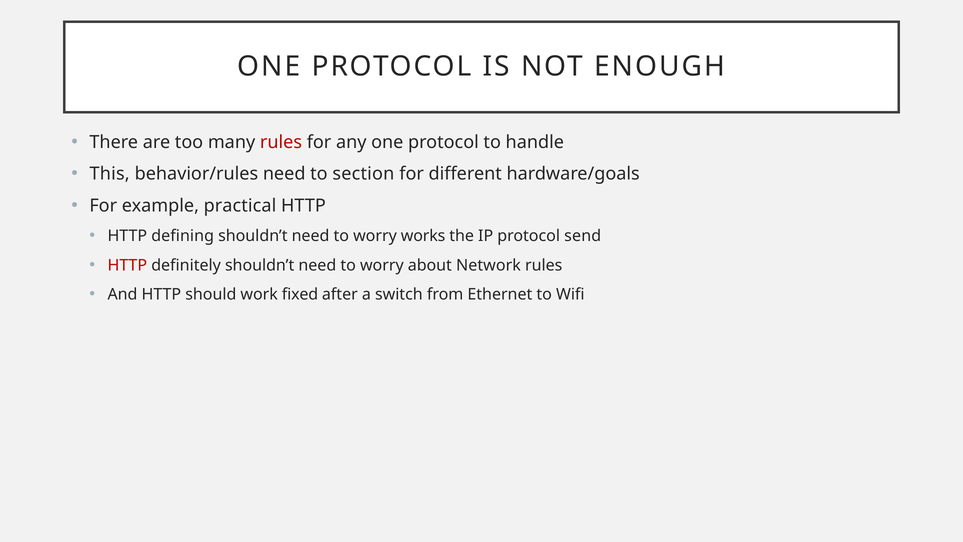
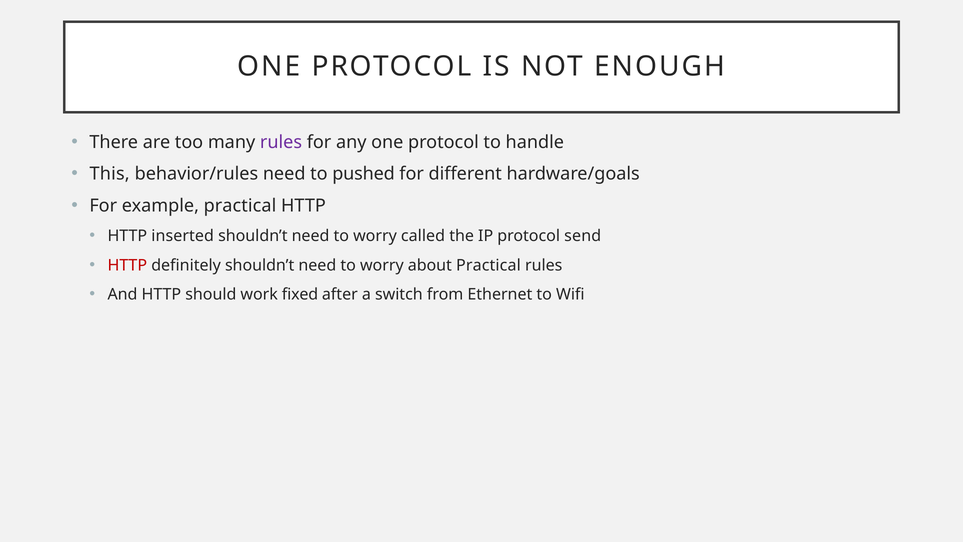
rules at (281, 142) colour: red -> purple
section: section -> pushed
defining: defining -> inserted
works: works -> called
about Network: Network -> Practical
